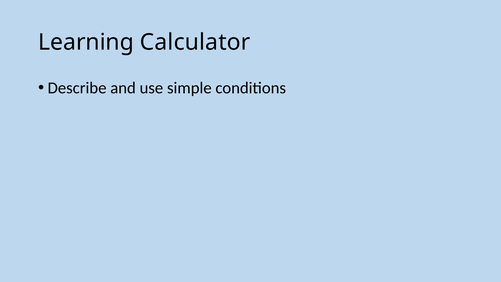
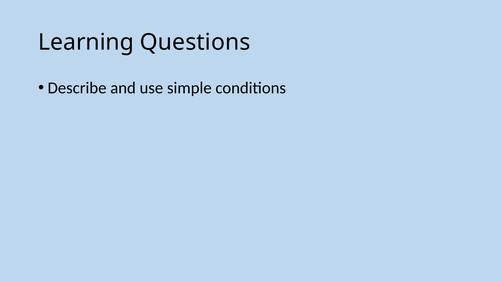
Calculator: Calculator -> Questions
